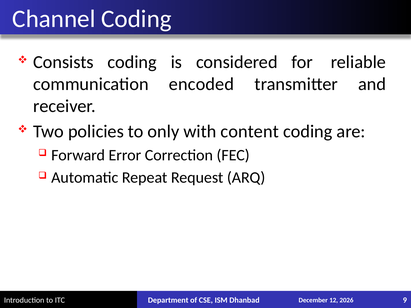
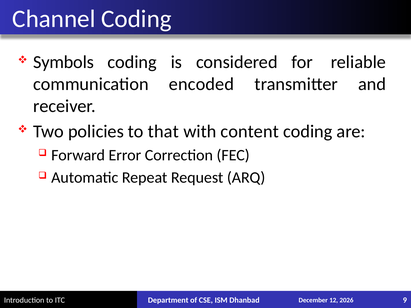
Consists: Consists -> Symbols
only: only -> that
